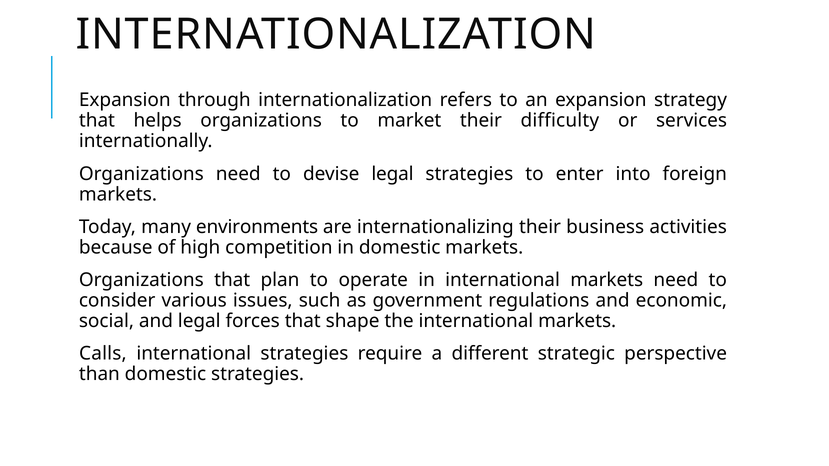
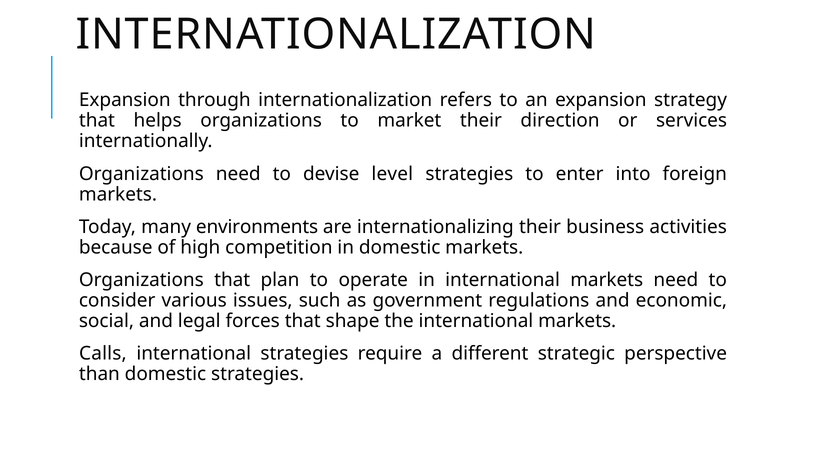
difficulty: difficulty -> direction
devise legal: legal -> level
